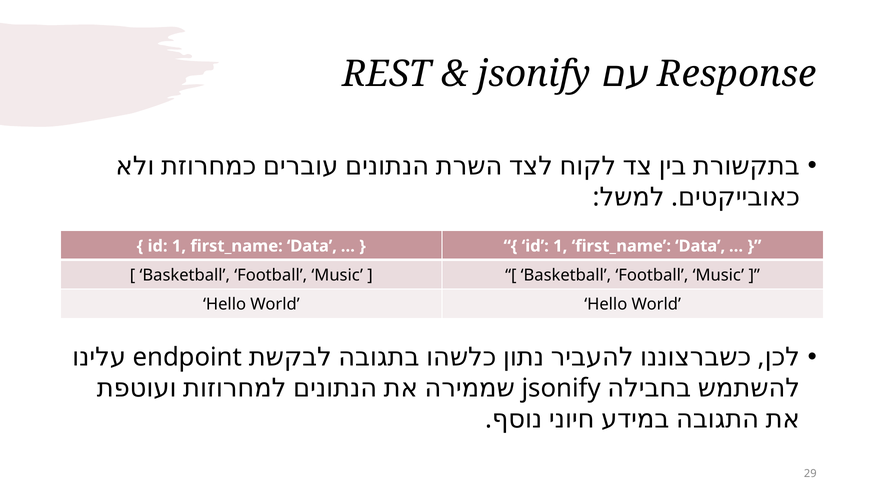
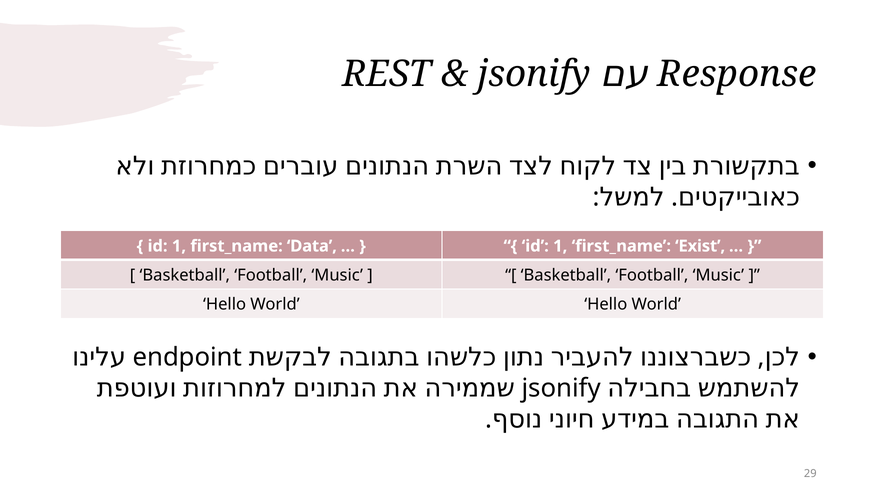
Data at (700, 246): Data -> Exist
